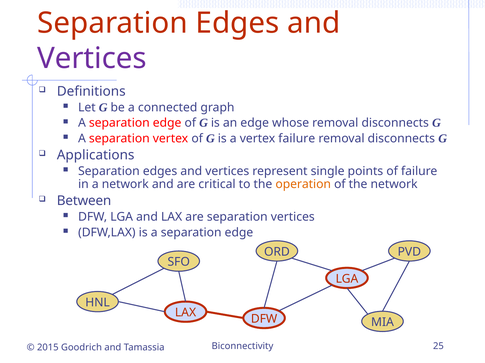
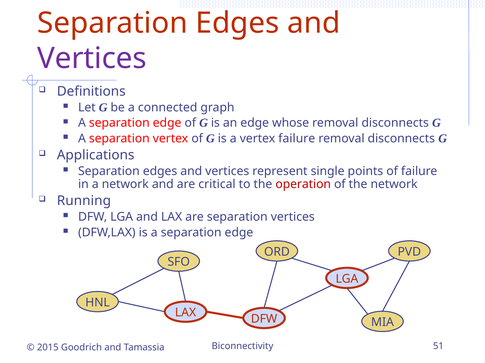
operation colour: orange -> red
Between: Between -> Running
25: 25 -> 51
